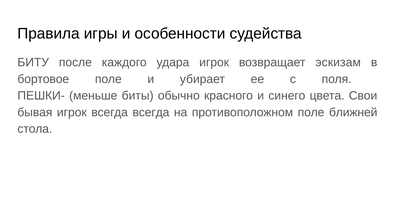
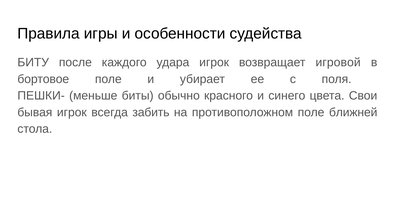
эскизам: эскизам -> игровой
всегда всегда: всегда -> забить
